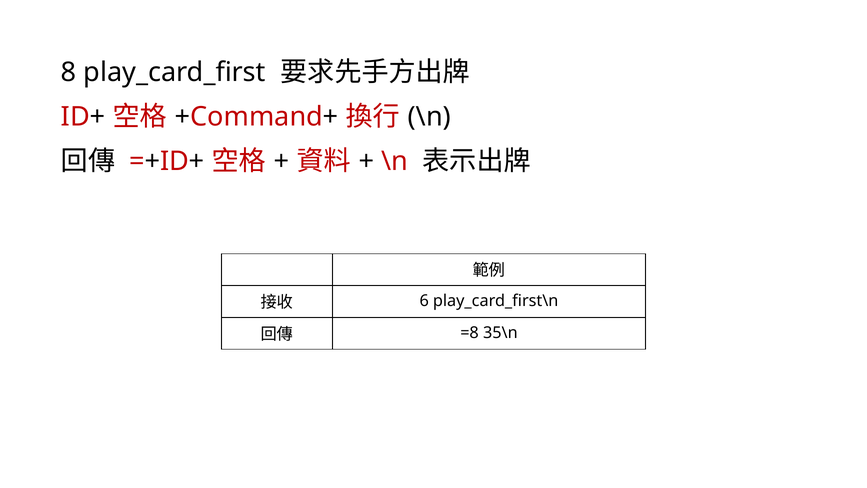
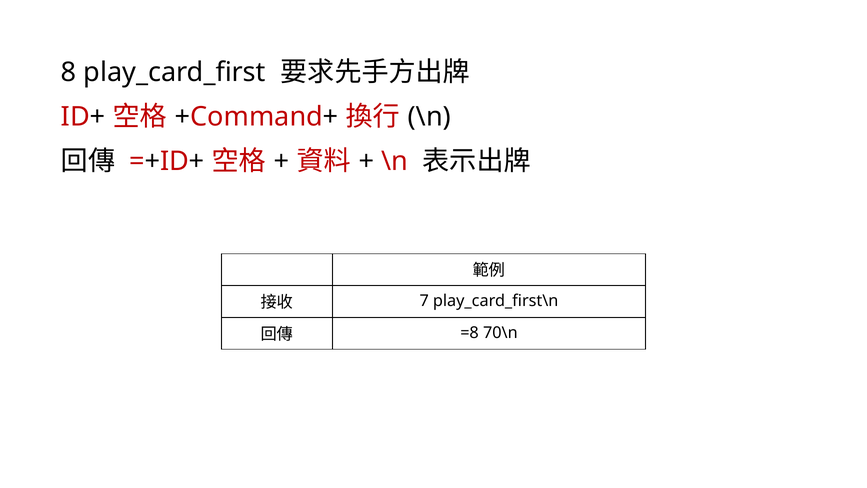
6: 6 -> 7
35\n: 35\n -> 70\n
